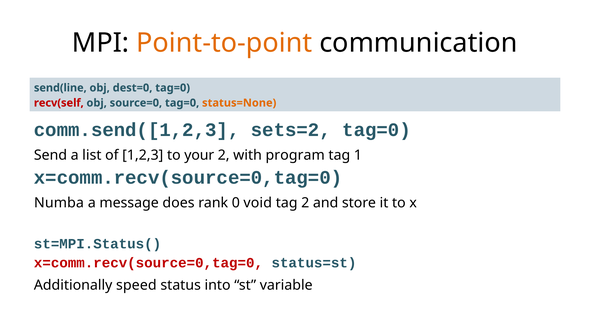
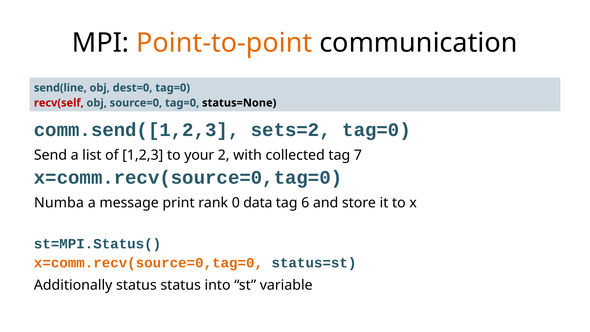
status=None colour: orange -> black
program: program -> collected
1: 1 -> 7
does: does -> print
void: void -> data
tag 2: 2 -> 6
x=comm.recv(source=0,tag=0 at (148, 263) colour: red -> orange
Additionally speed: speed -> status
